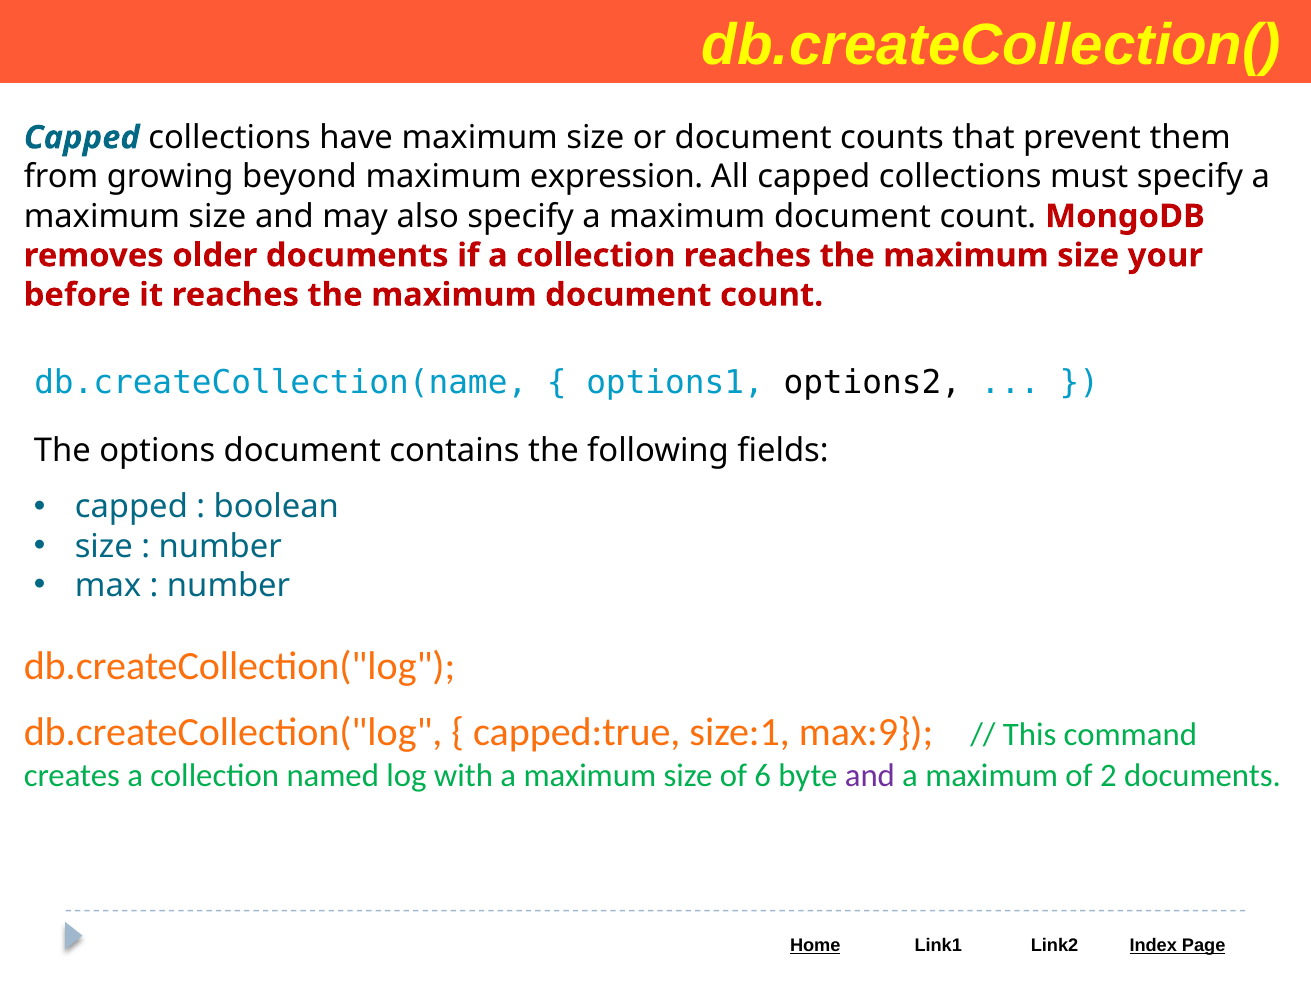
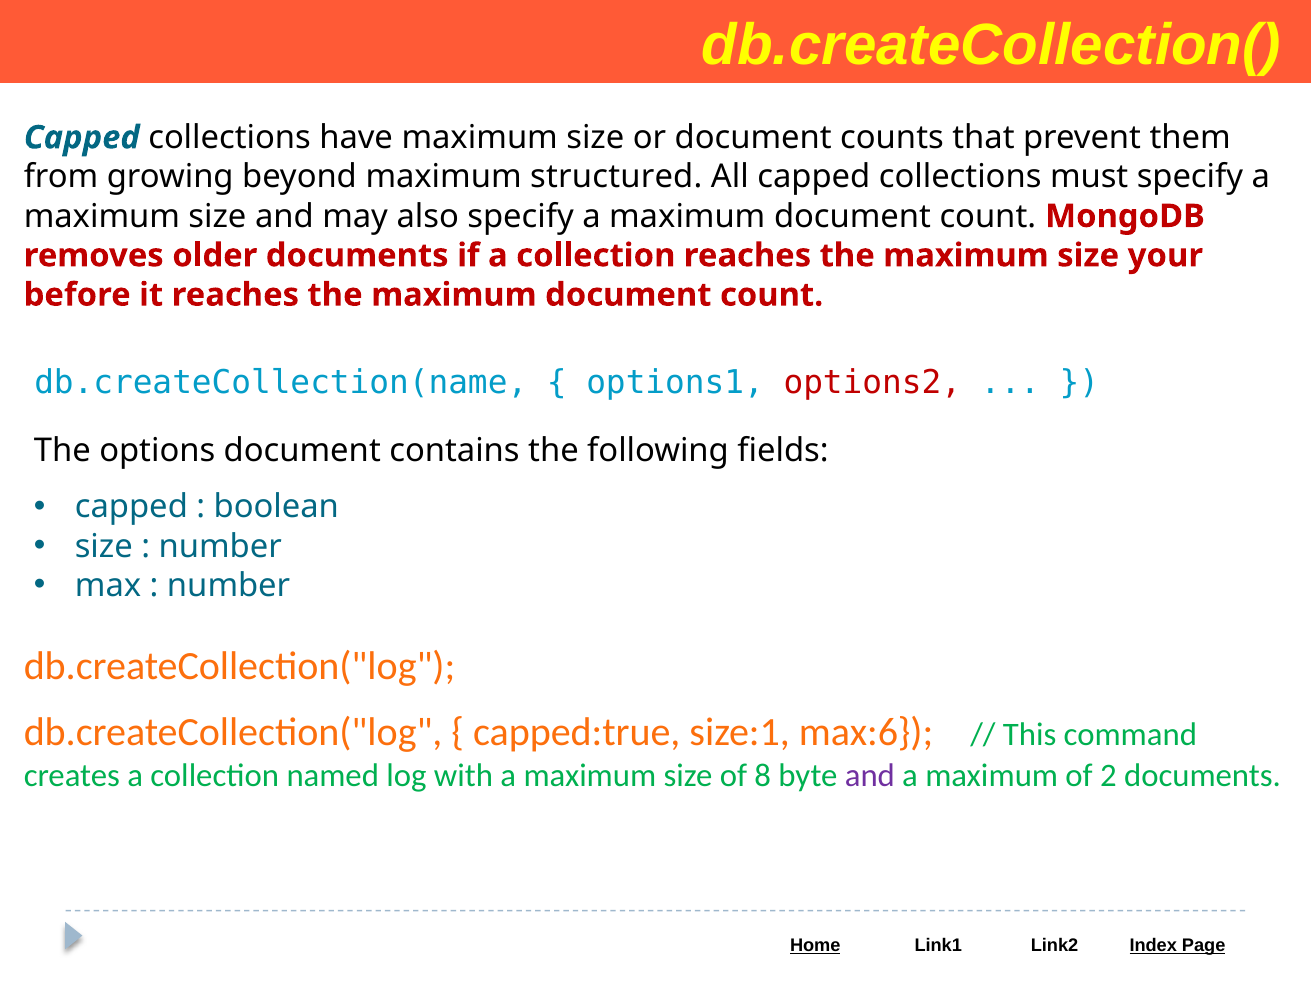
expression: expression -> structured
options2 colour: black -> red
max:9: max:9 -> max:6
6: 6 -> 8
